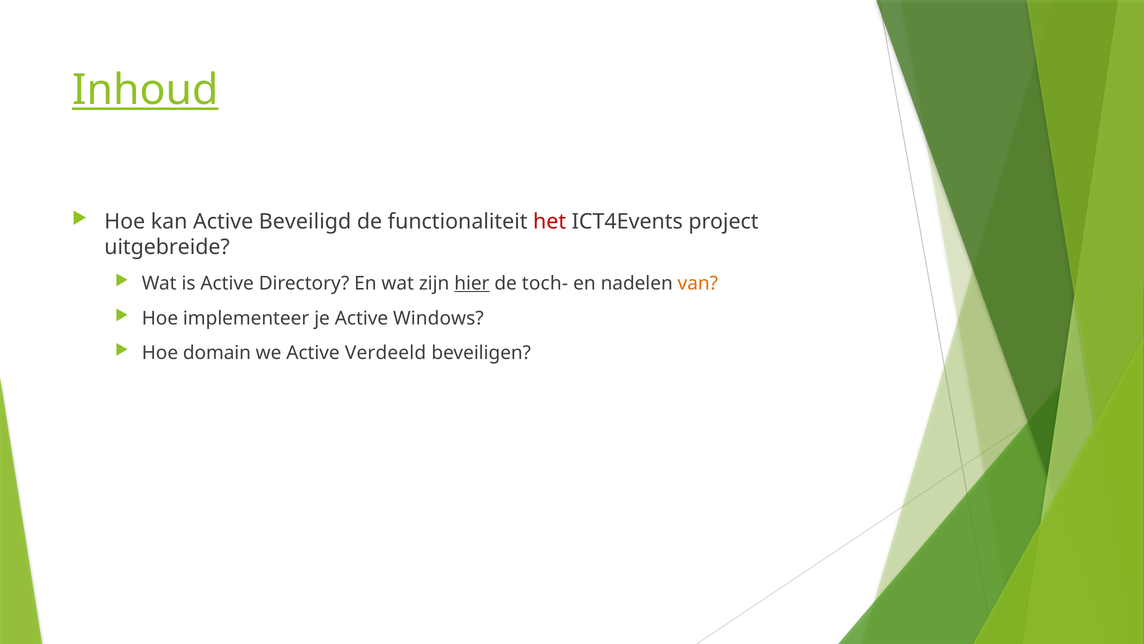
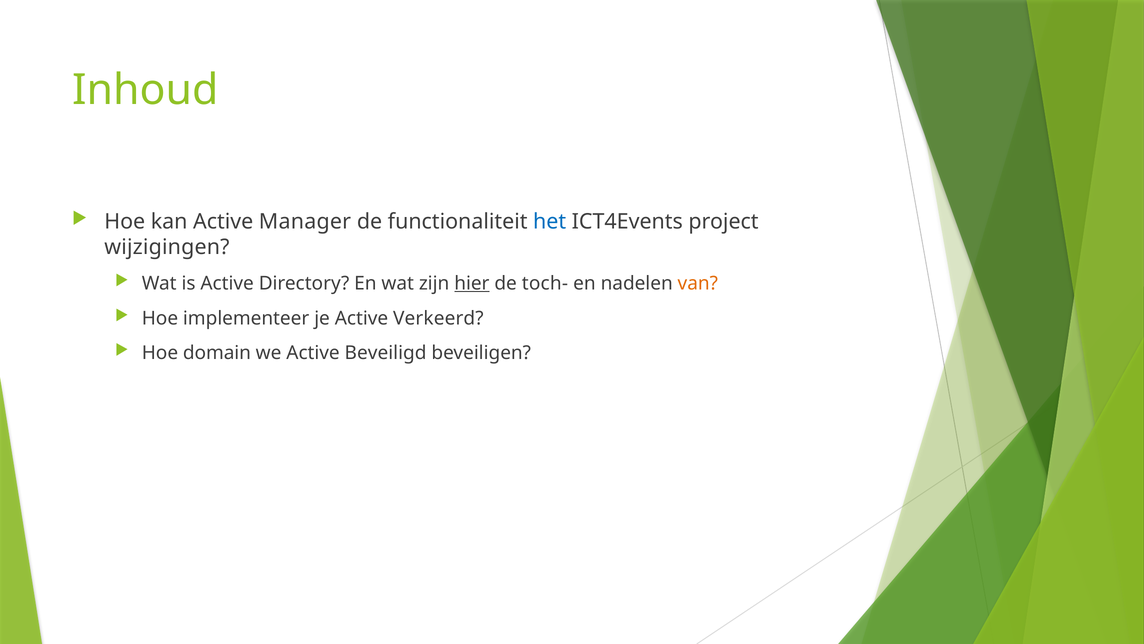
Inhoud underline: present -> none
Beveiligd: Beveiligd -> Manager
het colour: red -> blue
uitgebreide: uitgebreide -> wijzigingen
Windows: Windows -> Verkeerd
Verdeeld: Verdeeld -> Beveiligd
